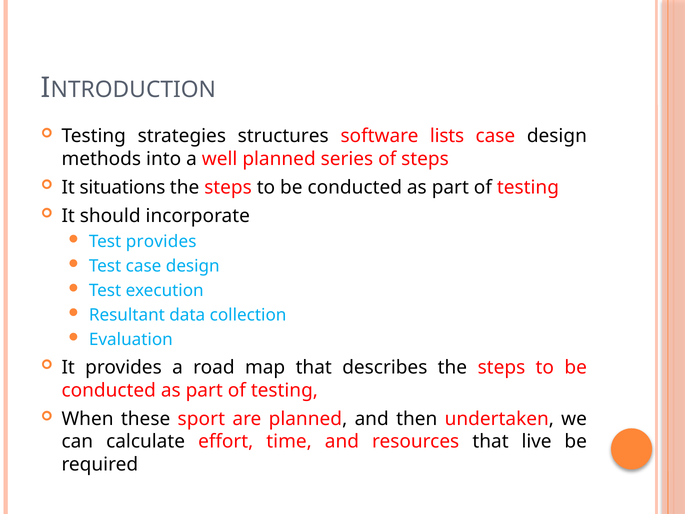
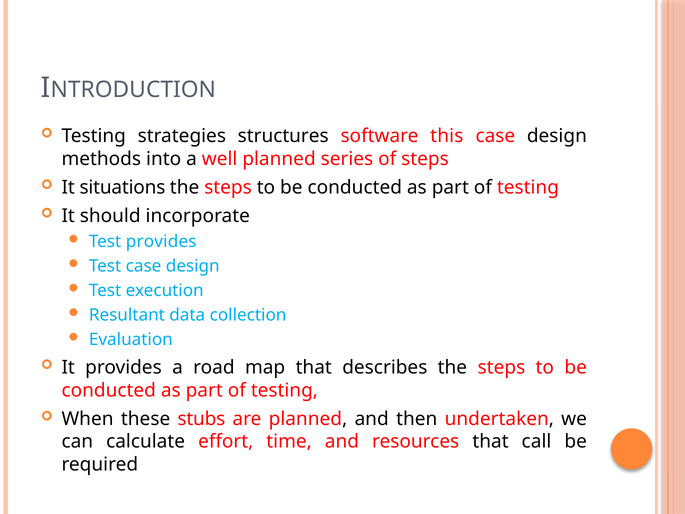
lists: lists -> this
sport: sport -> stubs
live: live -> call
